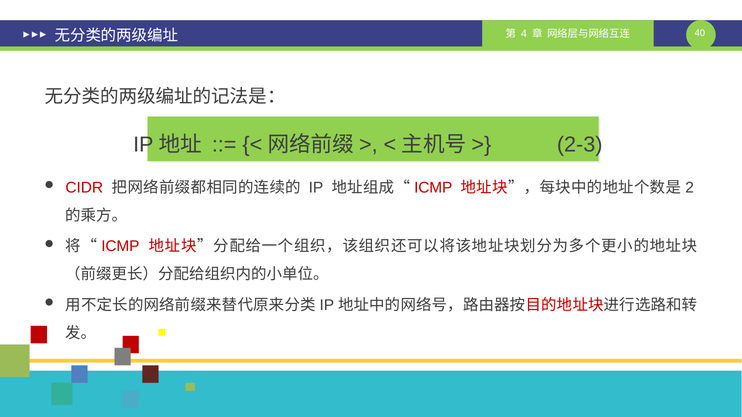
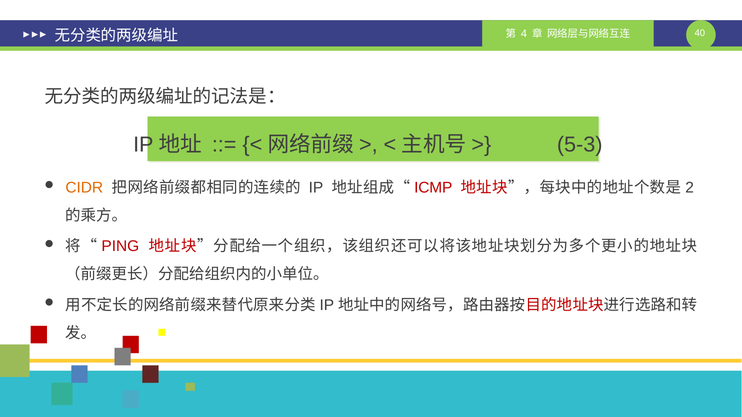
2-3: 2-3 -> 5-3
CIDR colour: red -> orange
ICMP at (120, 246): ICMP -> PING
